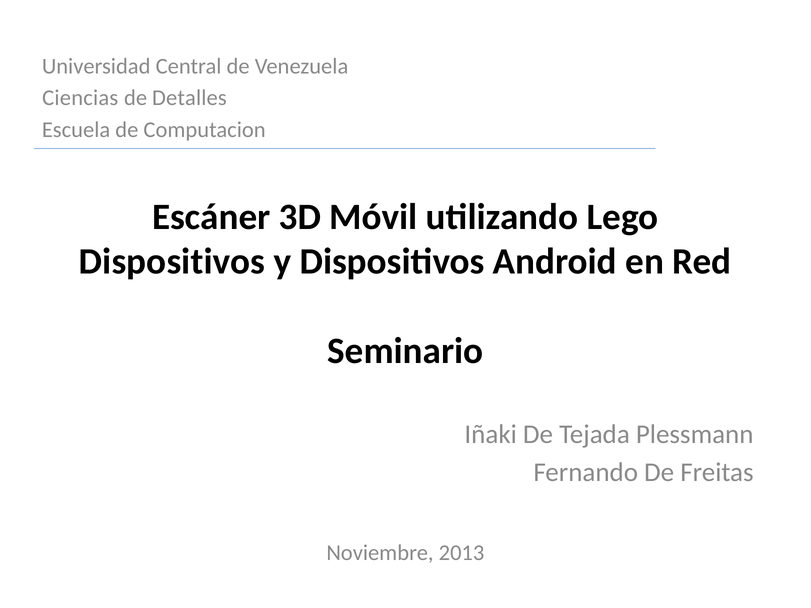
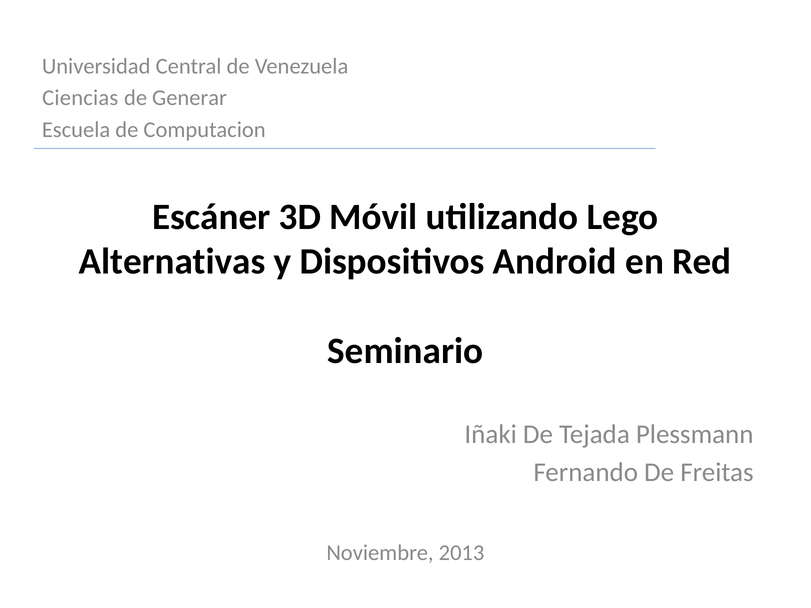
Detalles: Detalles -> Generar
Dispositivos at (172, 262): Dispositivos -> Alternativas
